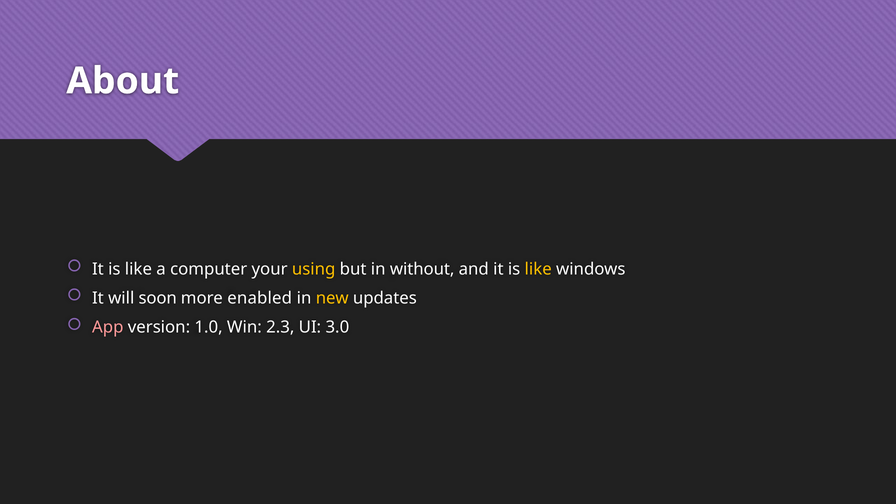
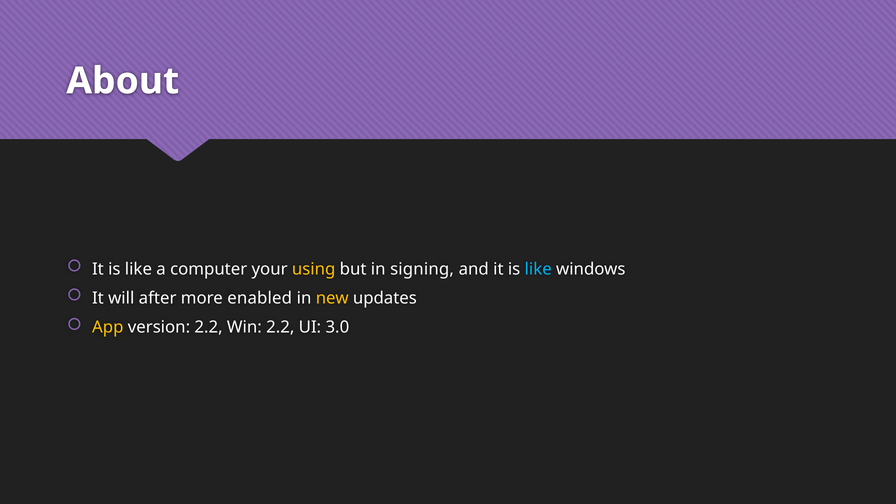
without: without -> signing
like at (538, 269) colour: yellow -> light blue
soon: soon -> after
App colour: pink -> yellow
version 1.0: 1.0 -> 2.2
Win 2.3: 2.3 -> 2.2
